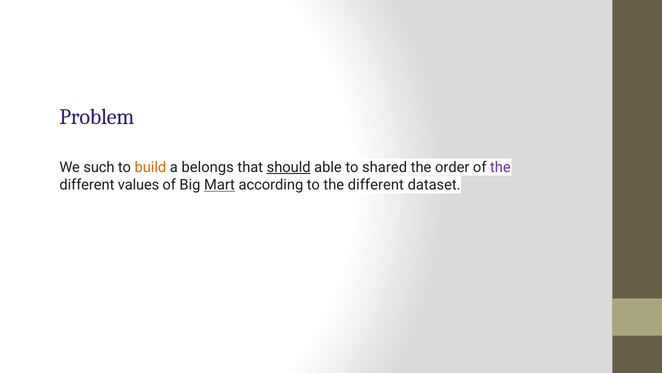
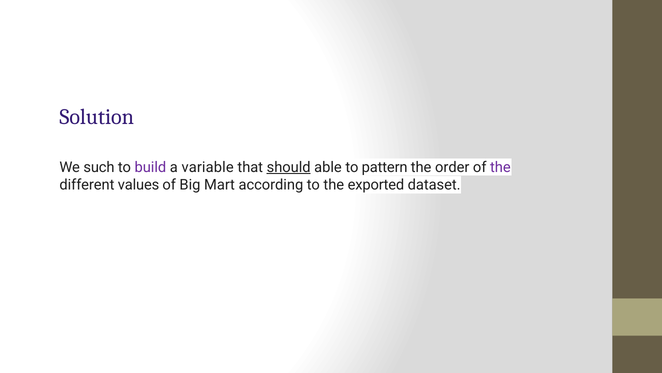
Problem: Problem -> Solution
build colour: orange -> purple
belongs: belongs -> variable
shared: shared -> pattern
Mart underline: present -> none
to the different: different -> exported
